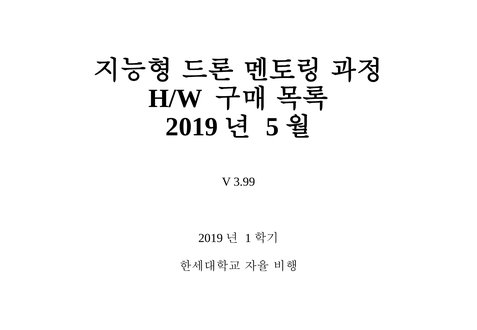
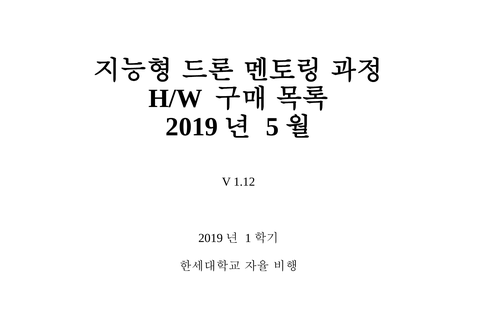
3.99: 3.99 -> 1.12
